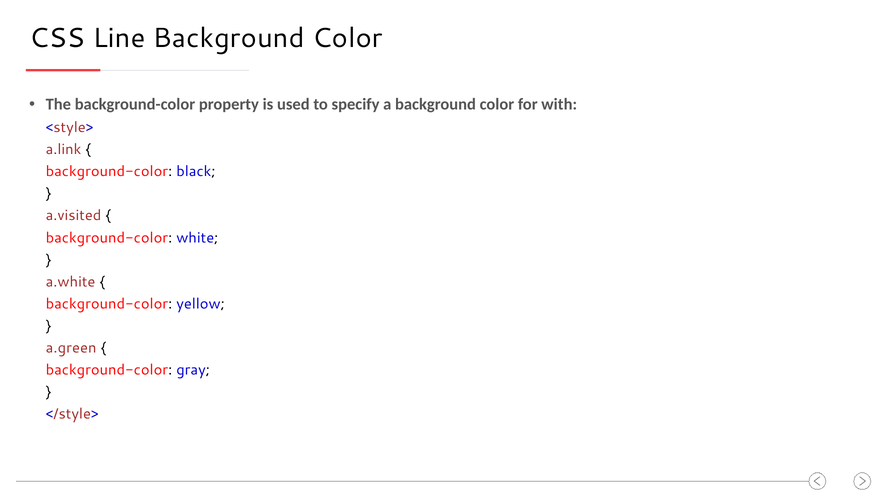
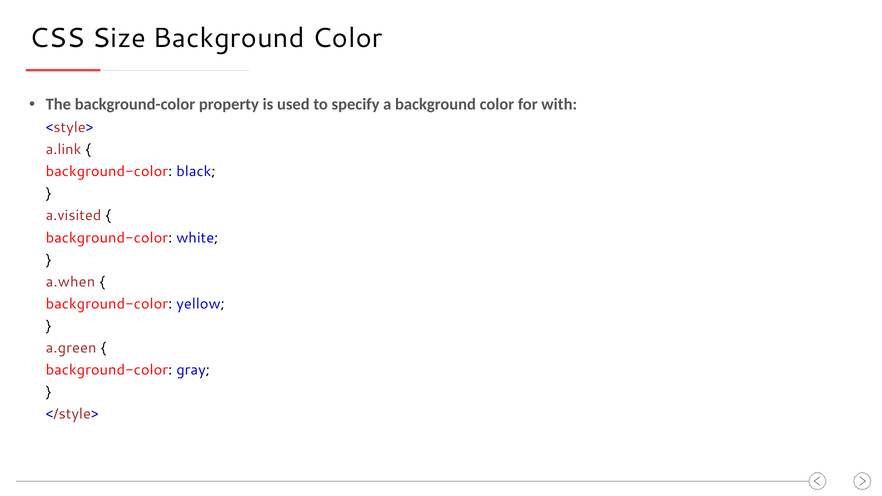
Line: Line -> Size
a.white: a.white -> a.when
